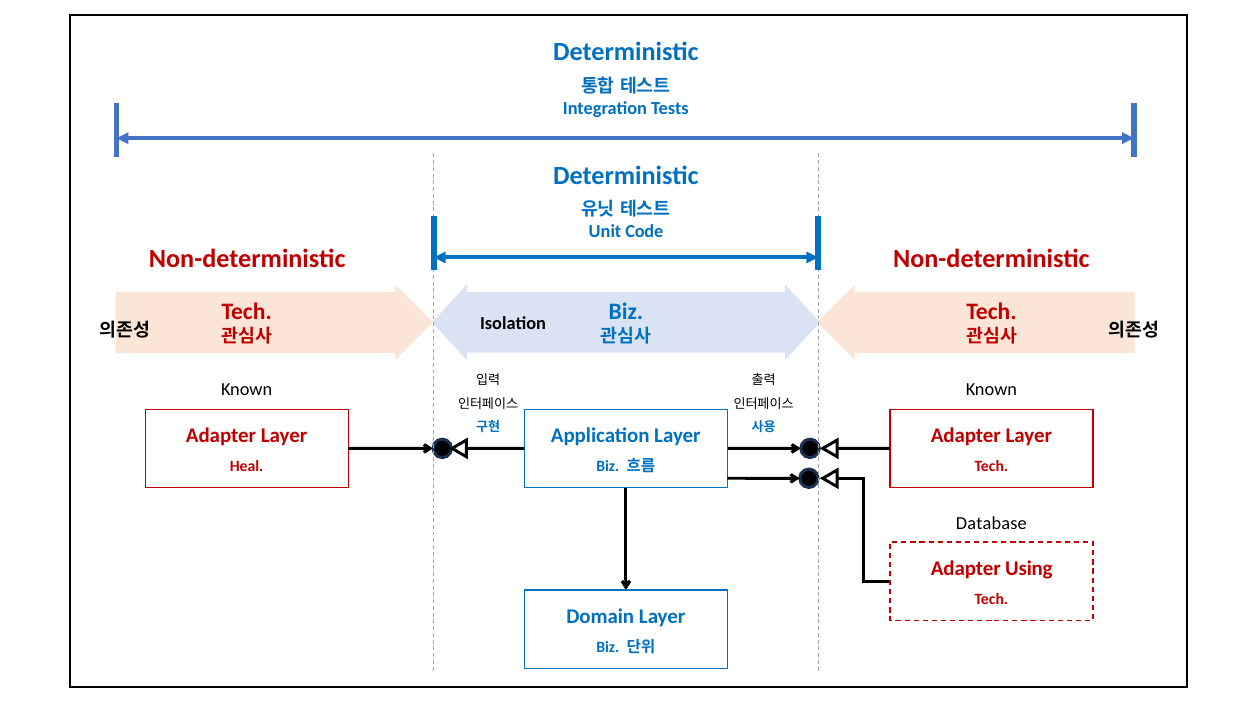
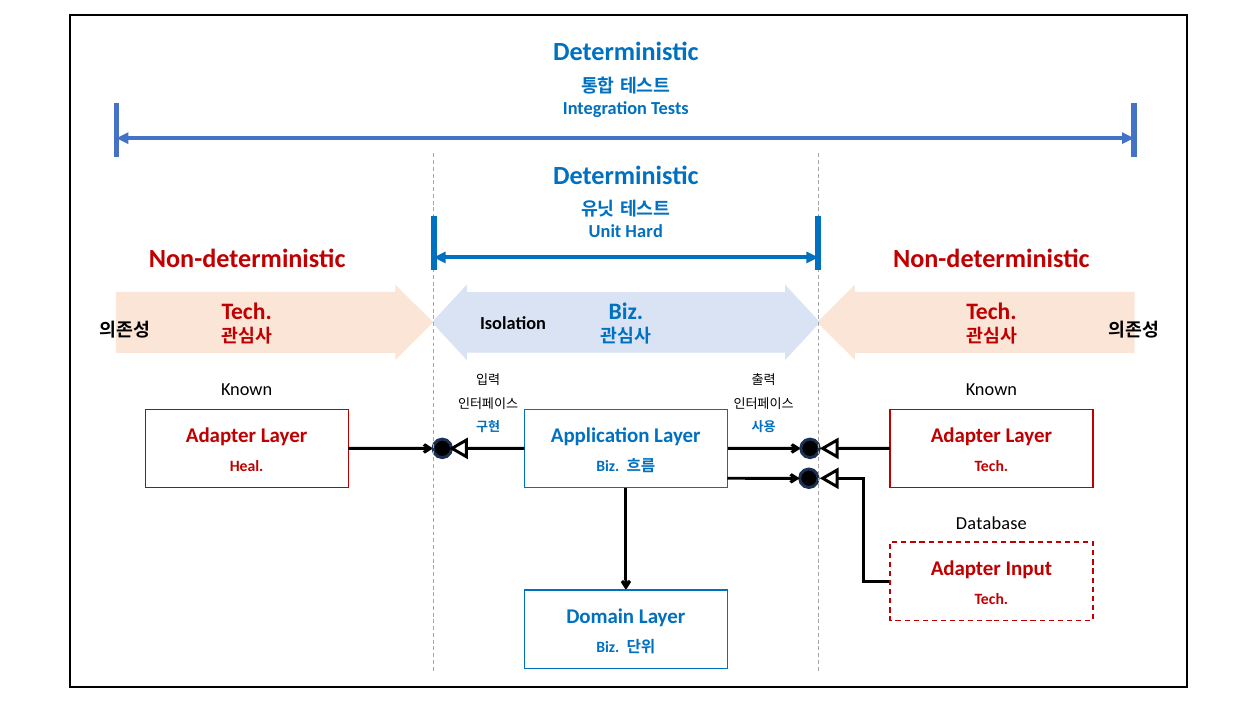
Code: Code -> Hard
Using: Using -> Input
